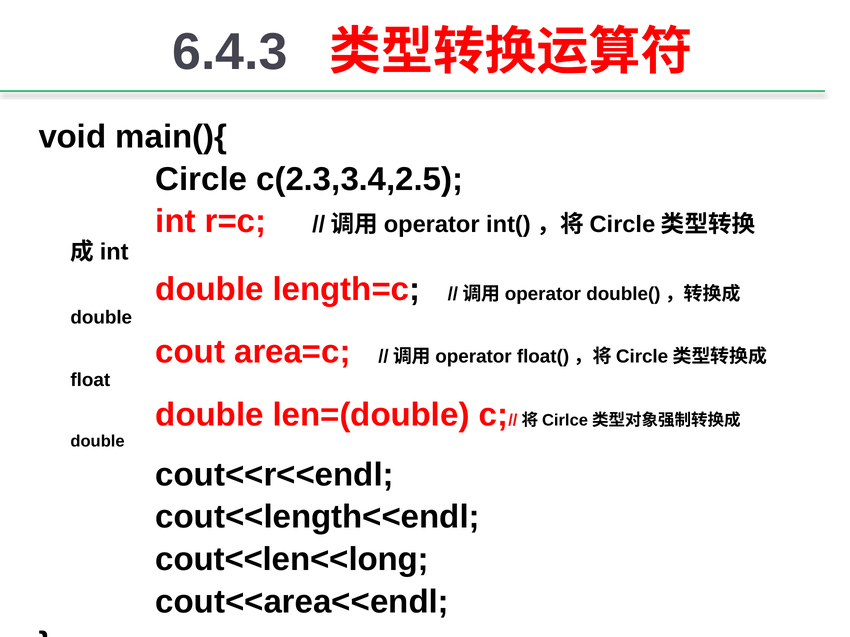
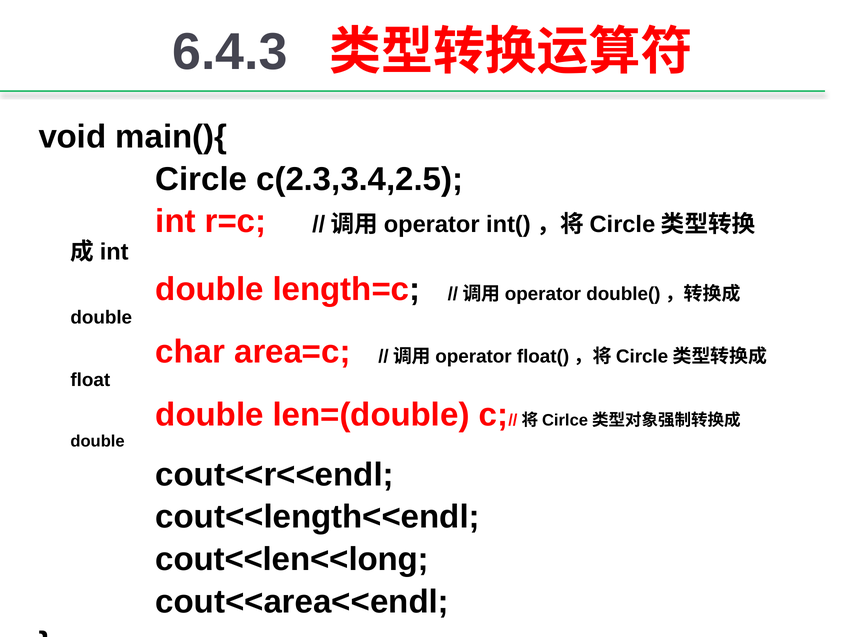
cout: cout -> char
